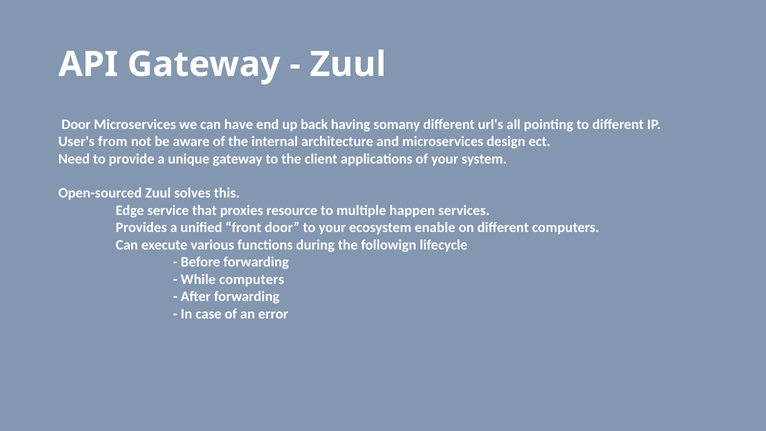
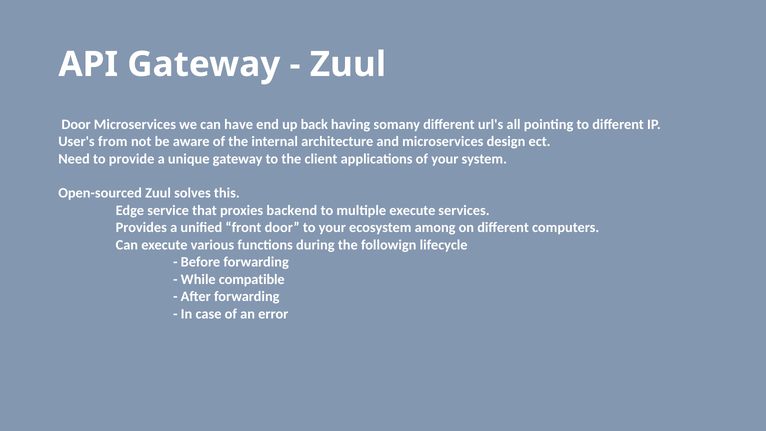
resource: resource -> backend
multiple happen: happen -> execute
enable: enable -> among
While computers: computers -> compatible
